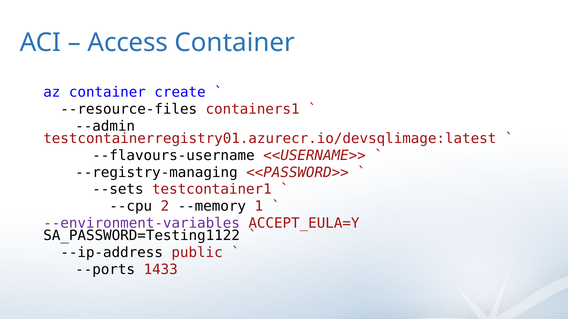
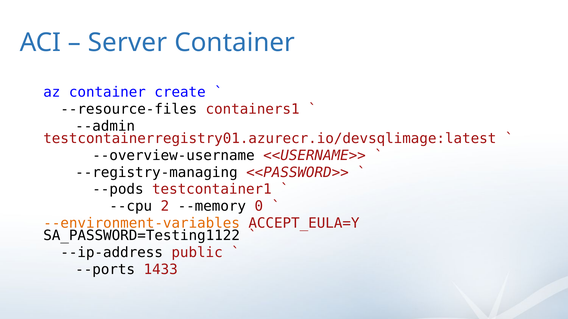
Access: Access -> Server
--flavours-username: --flavours-username -> --overview-username
--sets: --sets -> --pods
1: 1 -> 0
--environment-variables colour: purple -> orange
